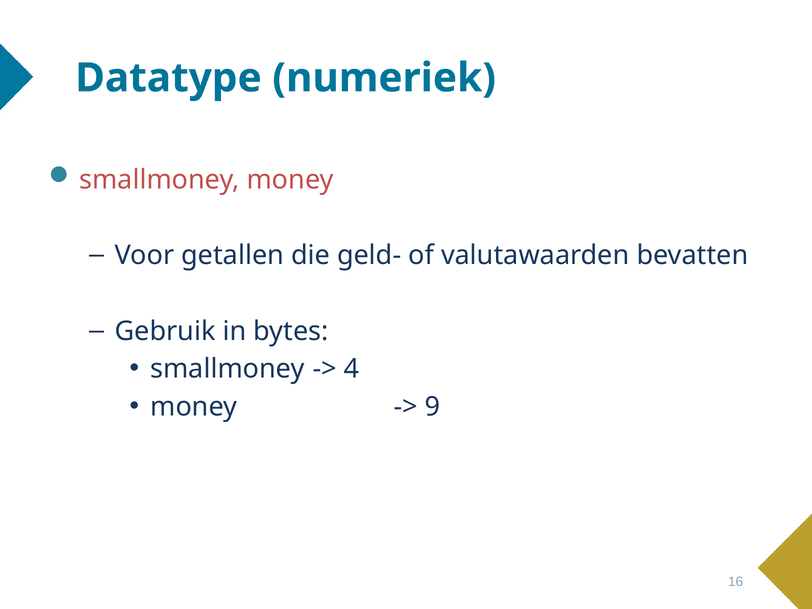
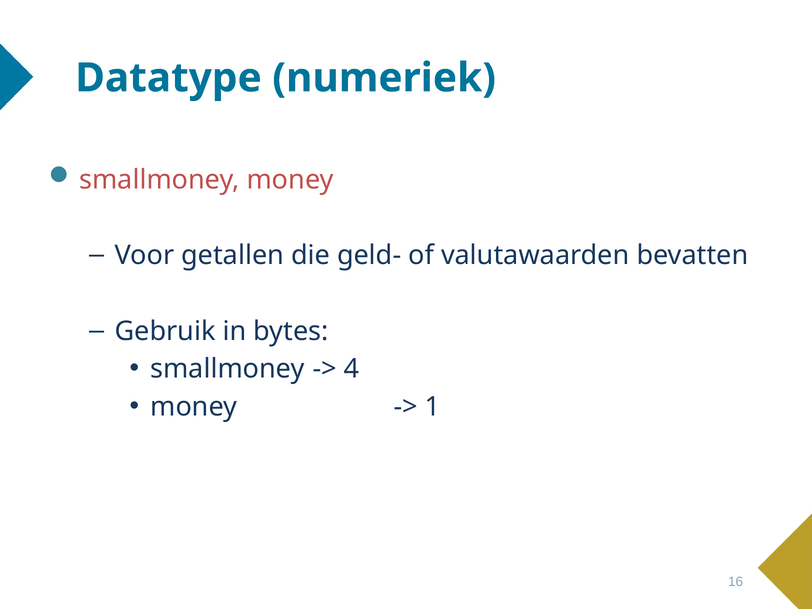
9: 9 -> 1
